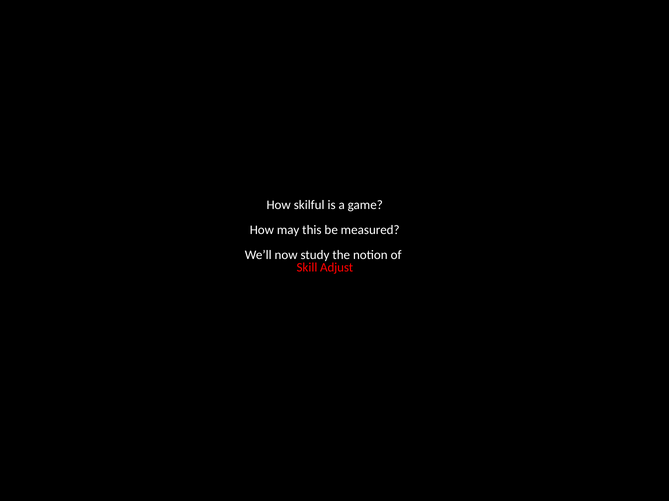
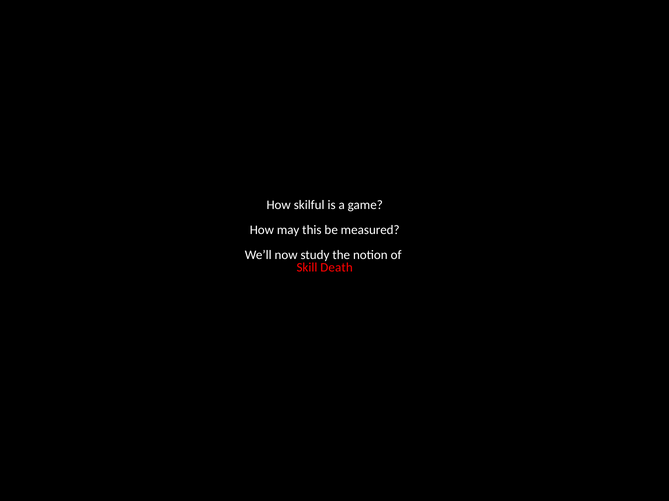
Adjust: Adjust -> Death
